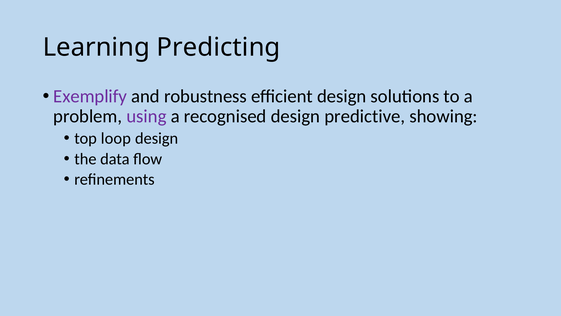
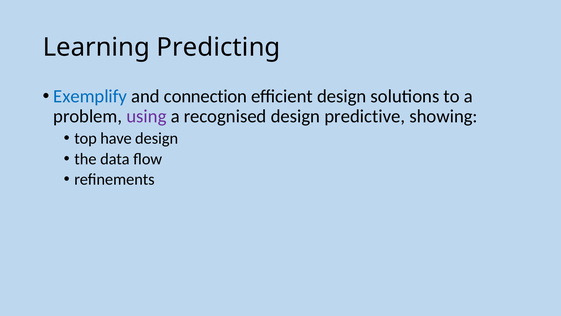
Exemplify colour: purple -> blue
robustness: robustness -> connection
loop: loop -> have
